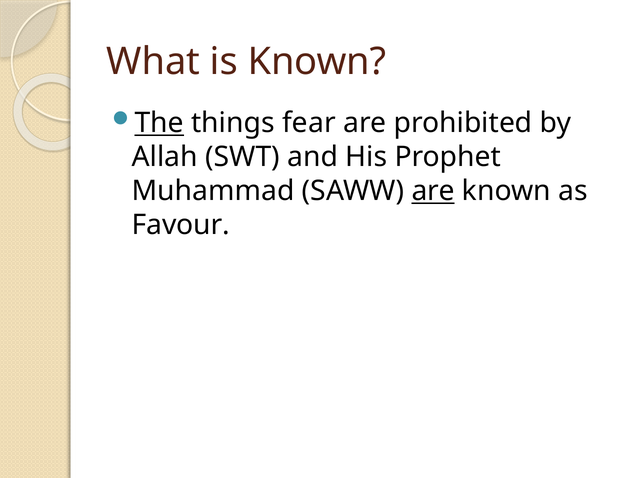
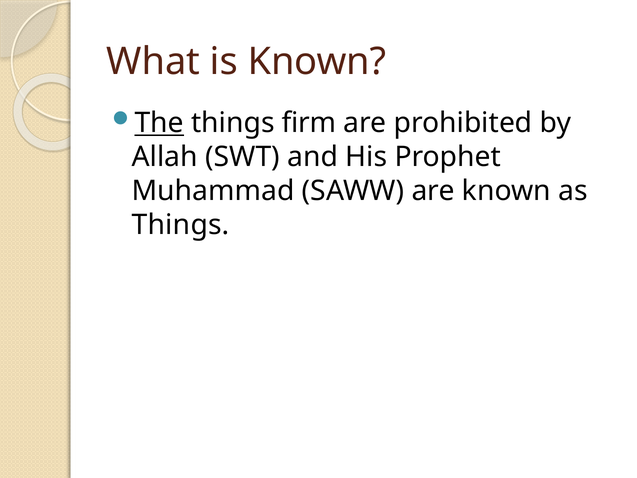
fear: fear -> firm
are at (433, 191) underline: present -> none
Favour at (181, 225): Favour -> Things
